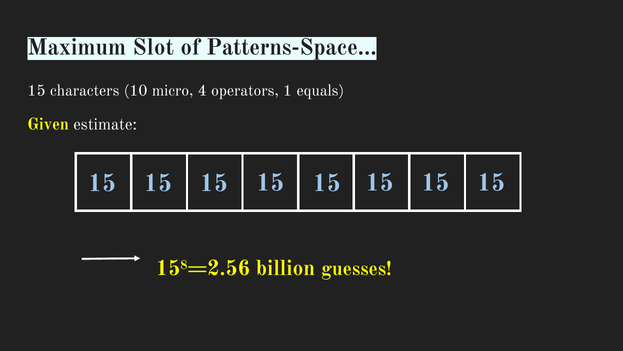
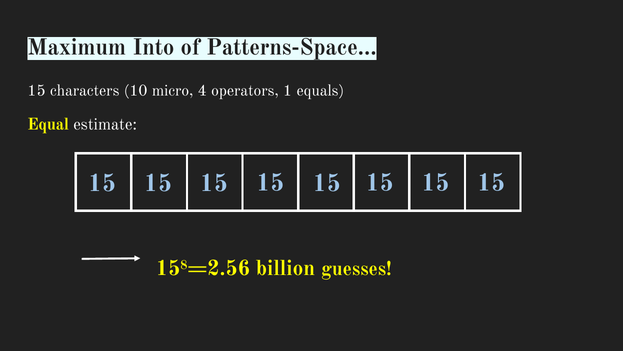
Slot: Slot -> Into
Given: Given -> Equal
